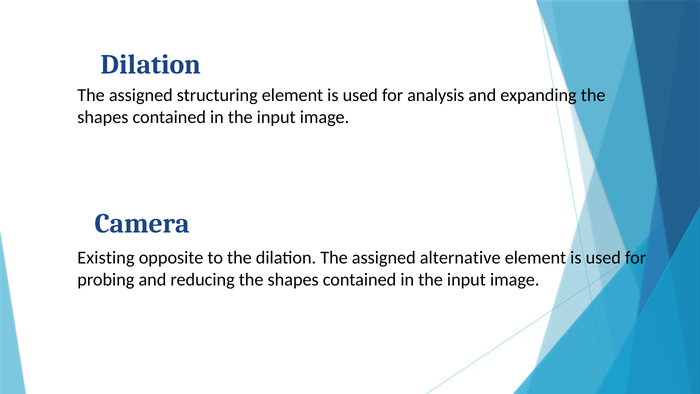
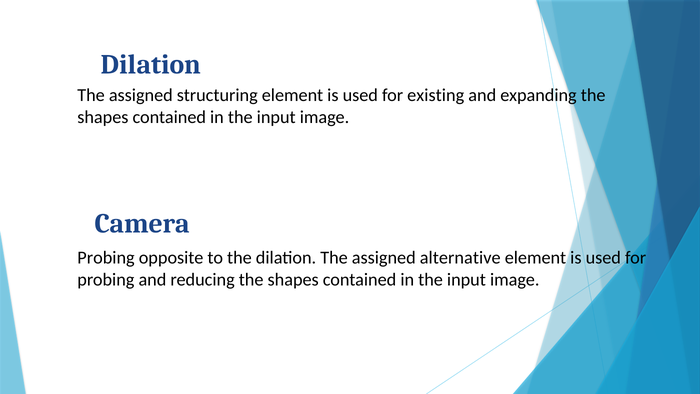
analysis: analysis -> existing
Existing at (106, 258): Existing -> Probing
